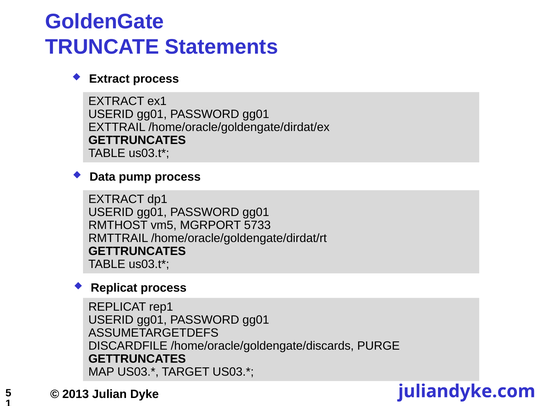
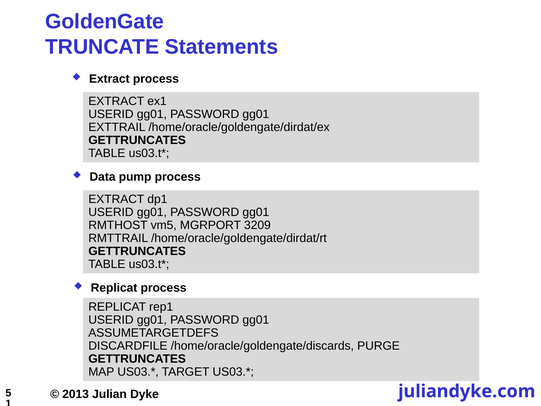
5733: 5733 -> 3209
